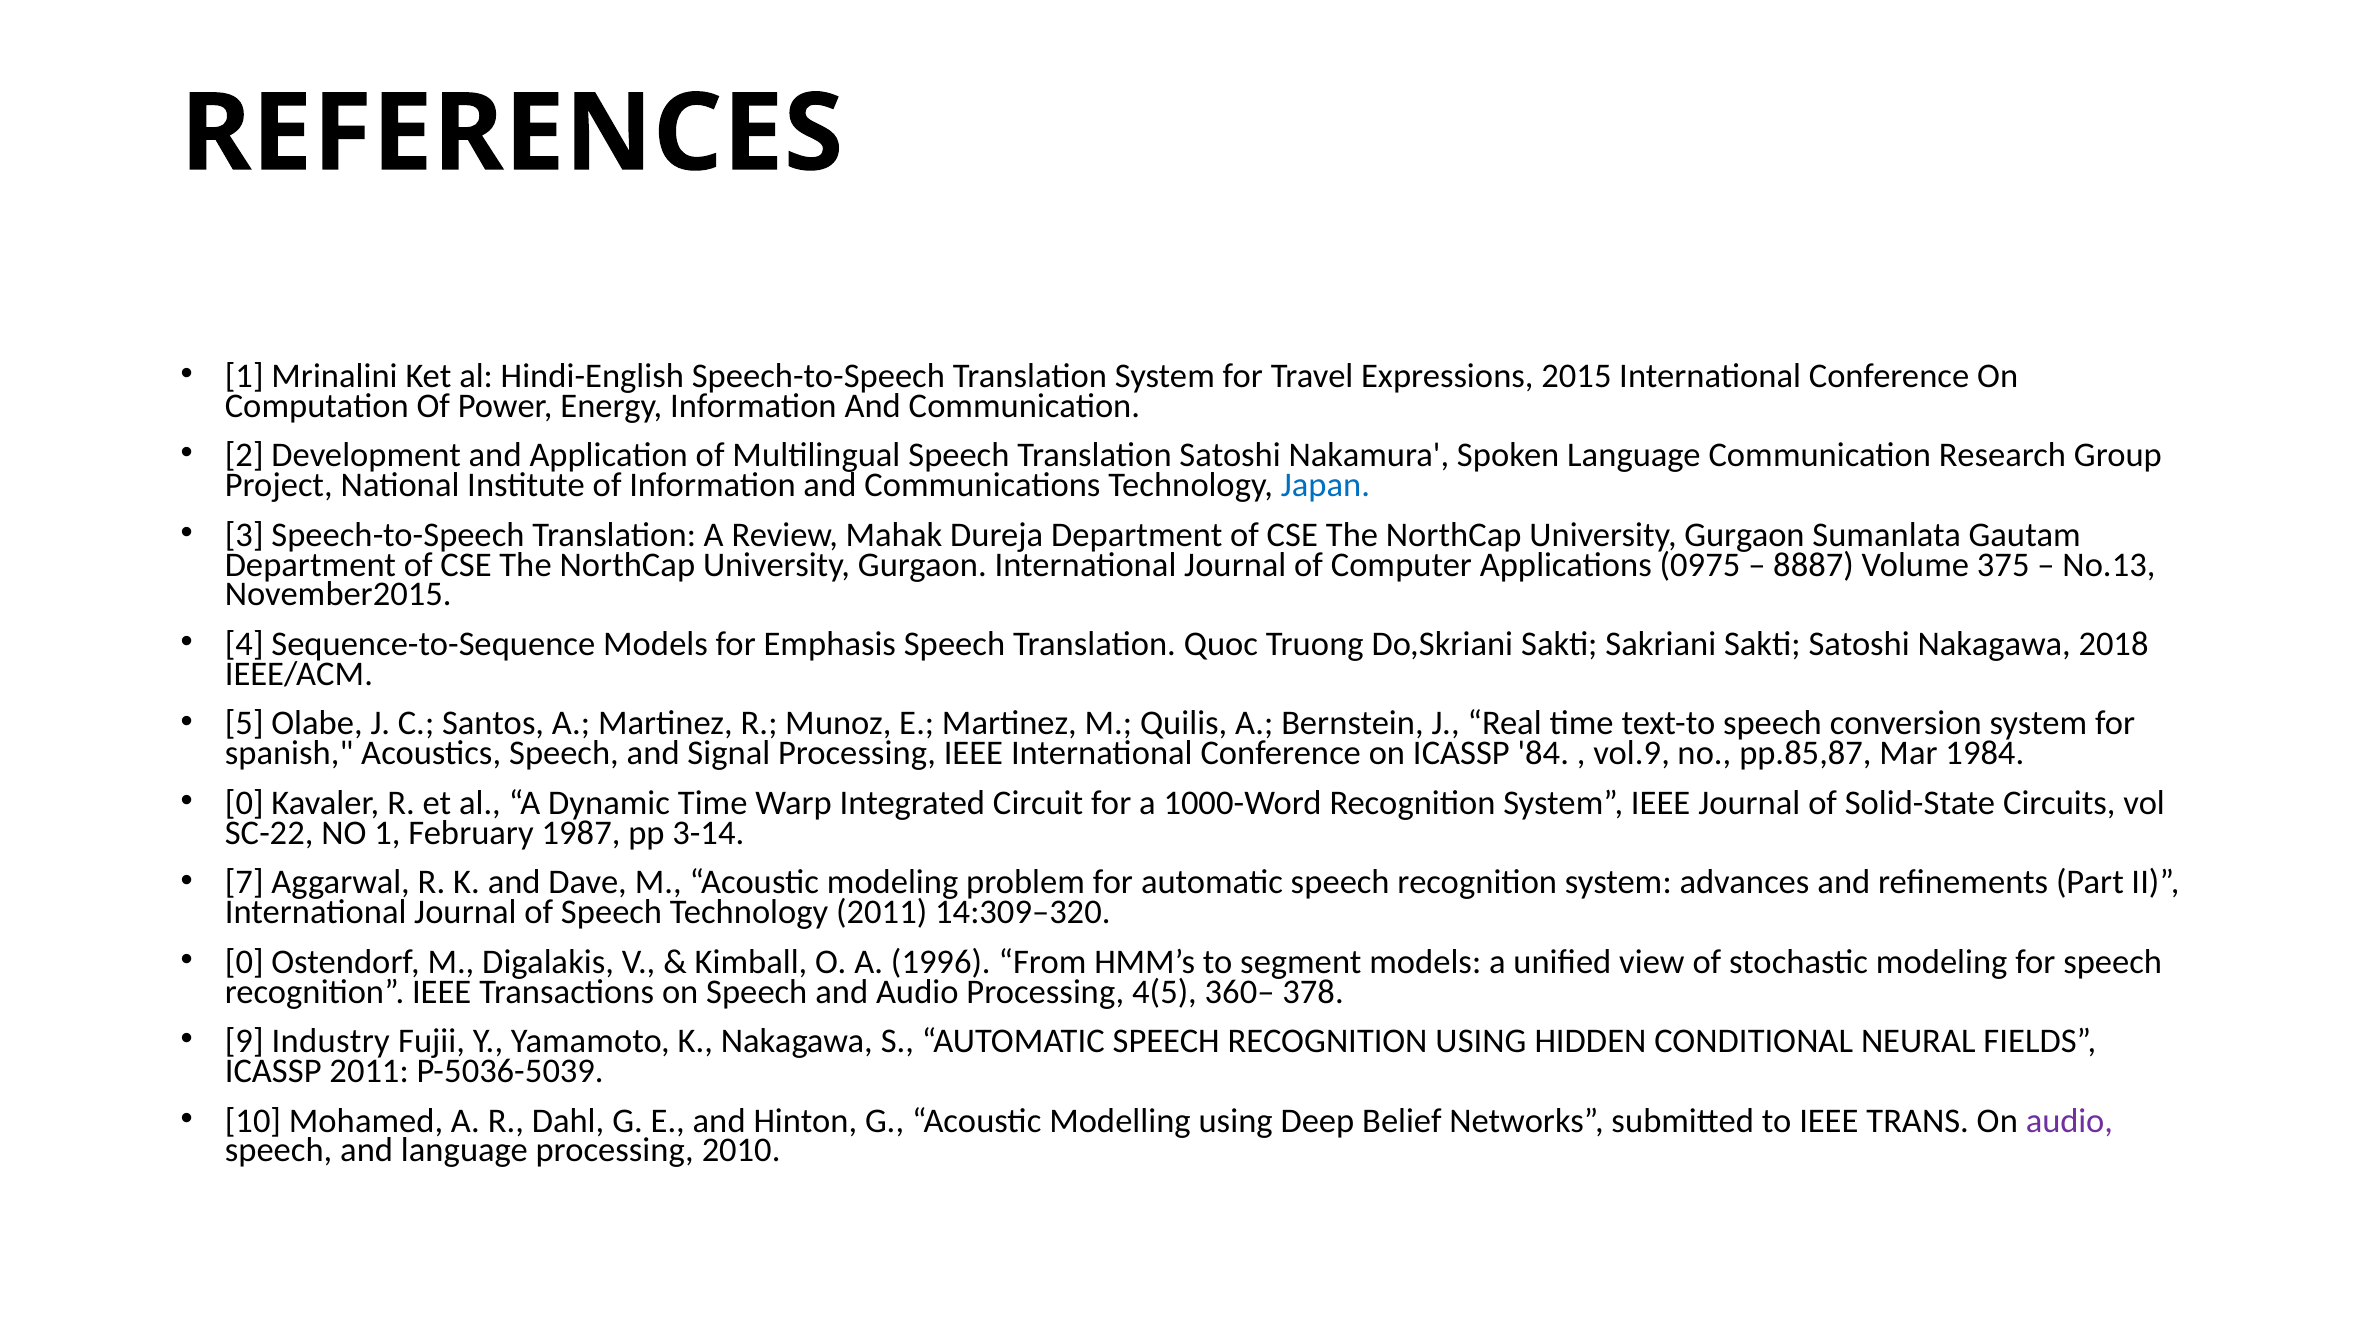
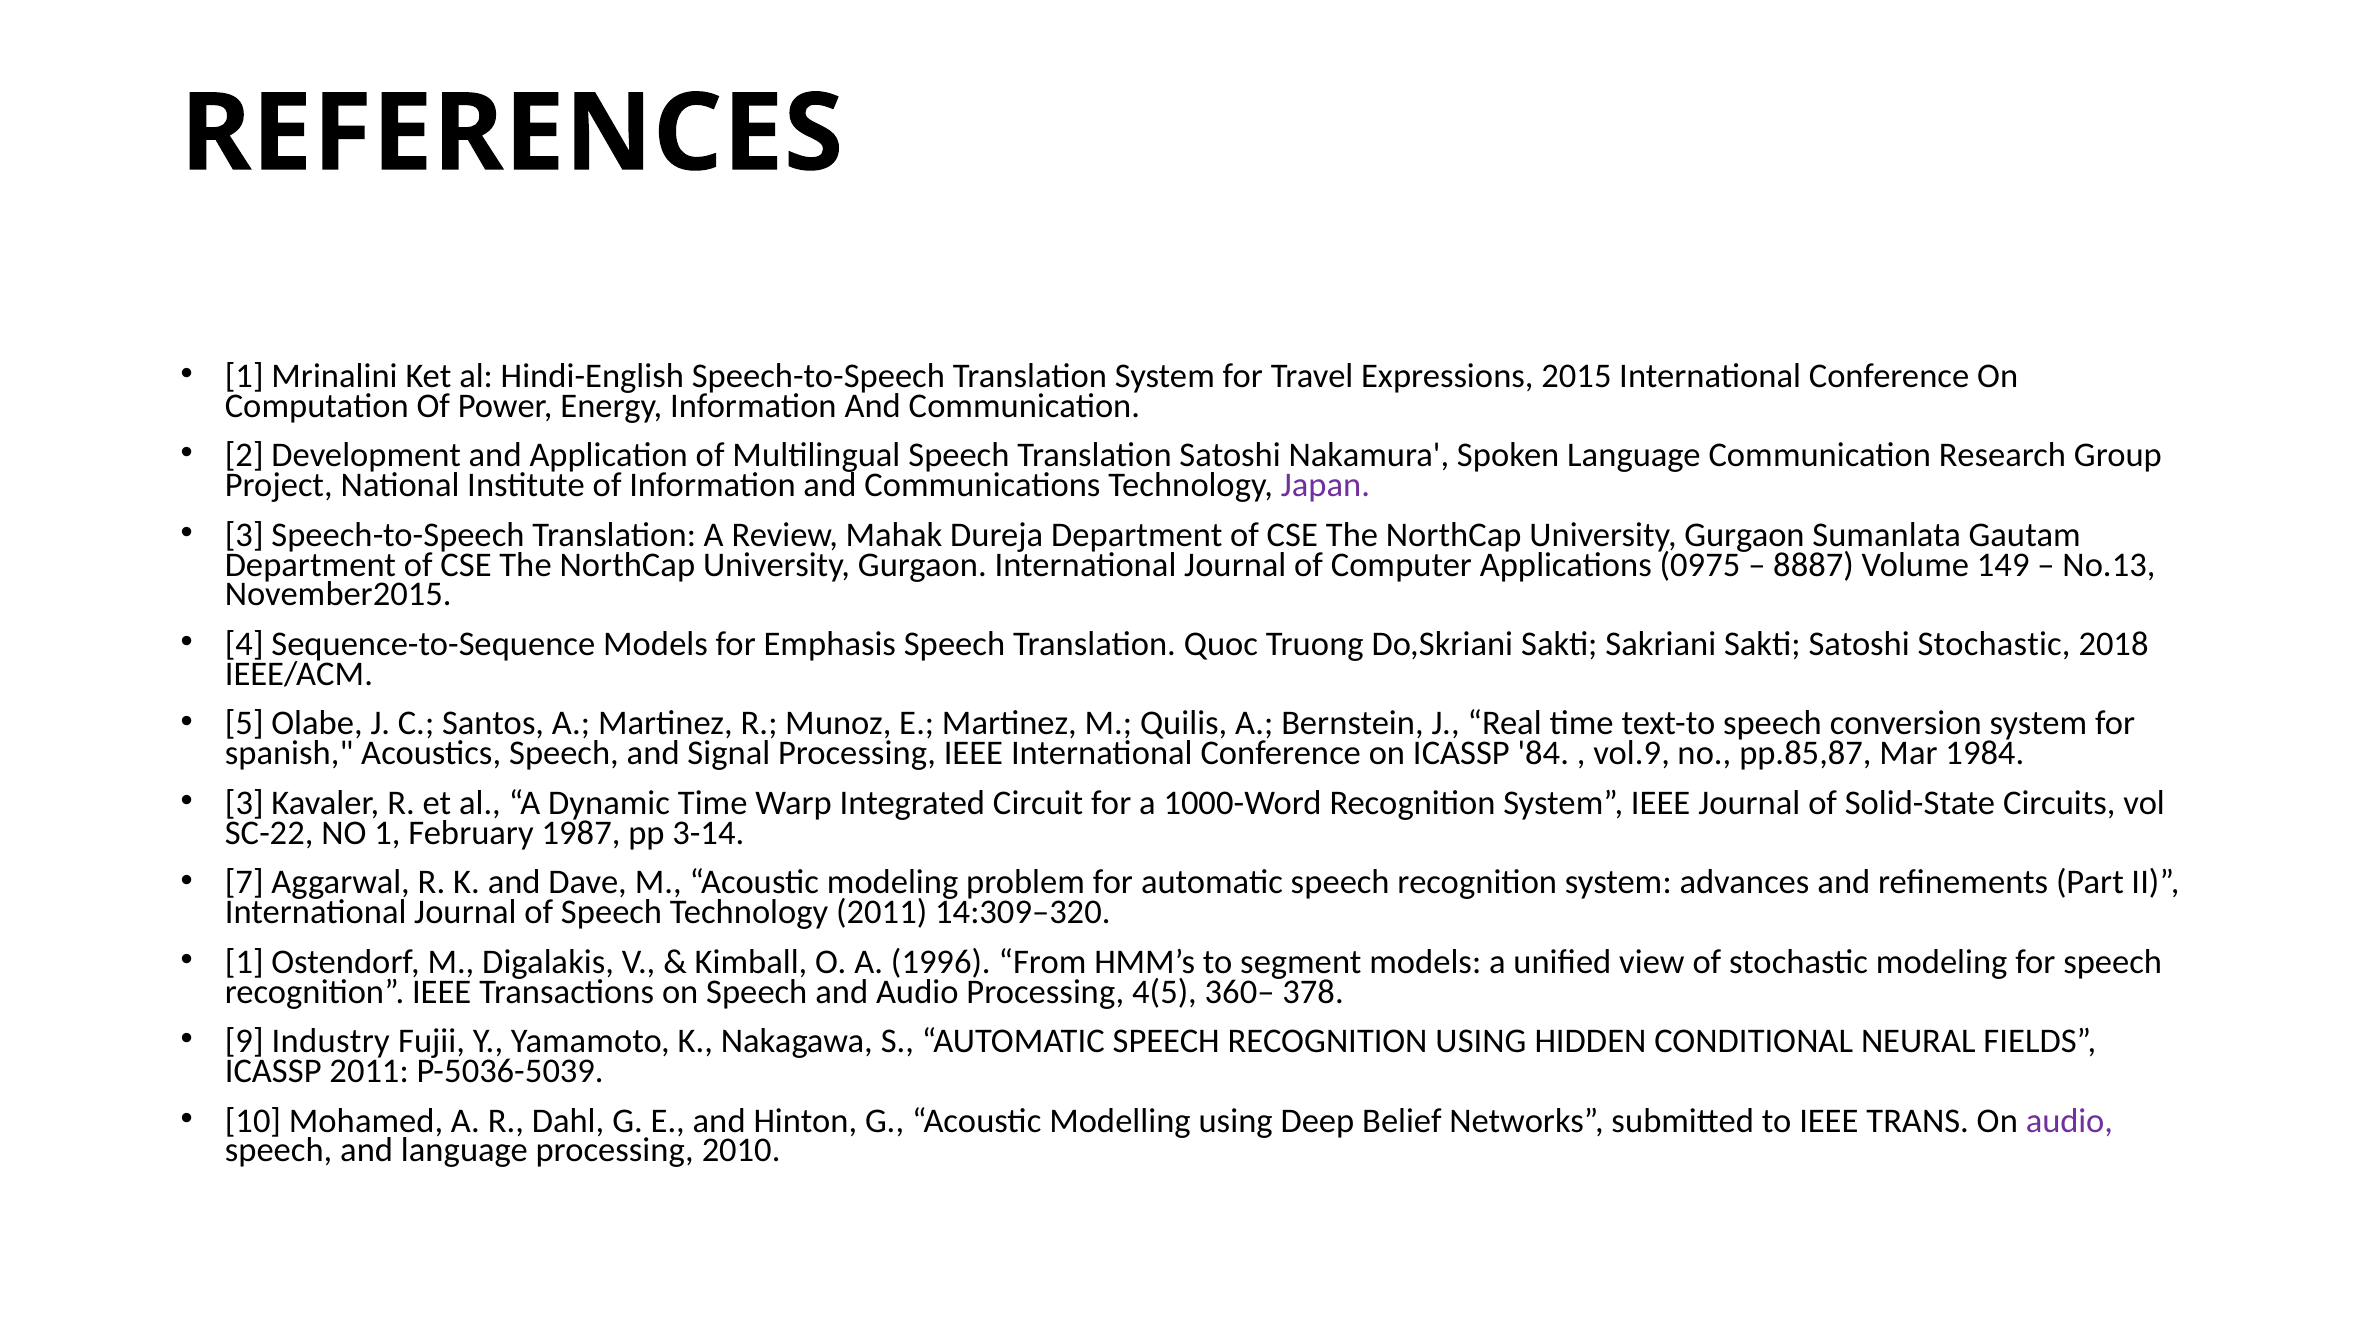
Japan colour: blue -> purple
375: 375 -> 149
Satoshi Nakagawa: Nakagawa -> Stochastic
0 at (244, 803): 0 -> 3
0 at (244, 962): 0 -> 1
